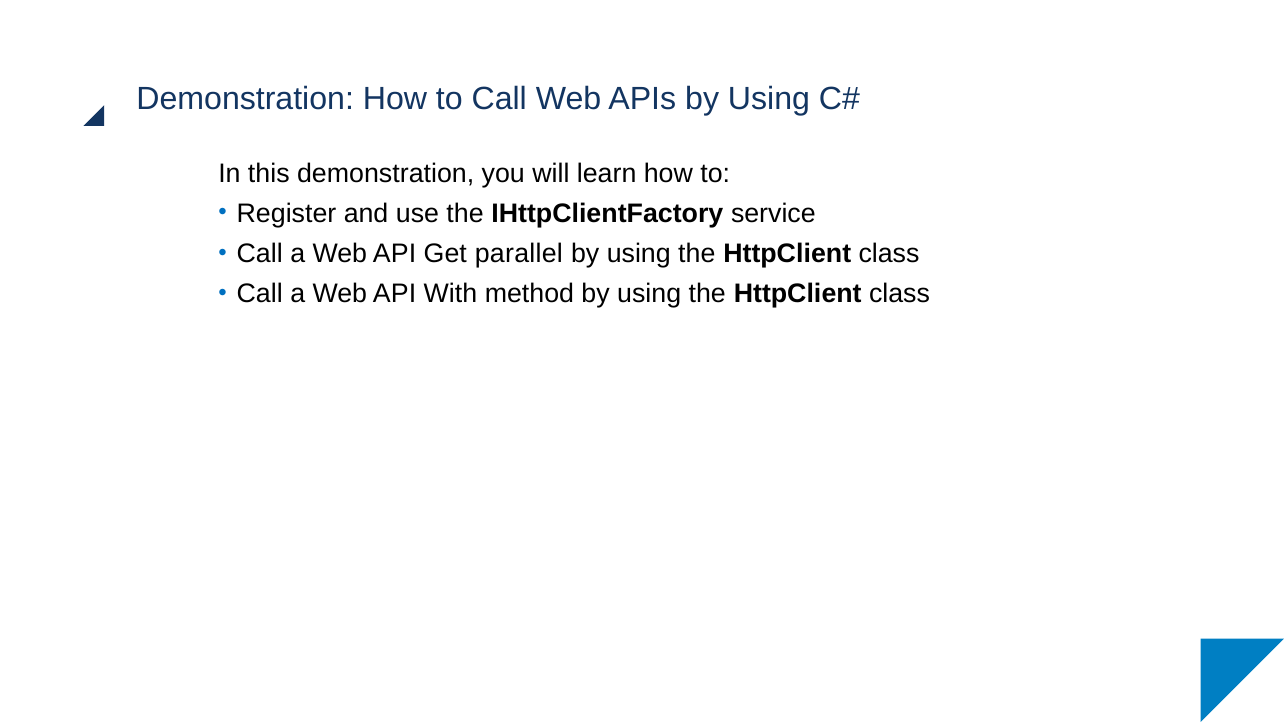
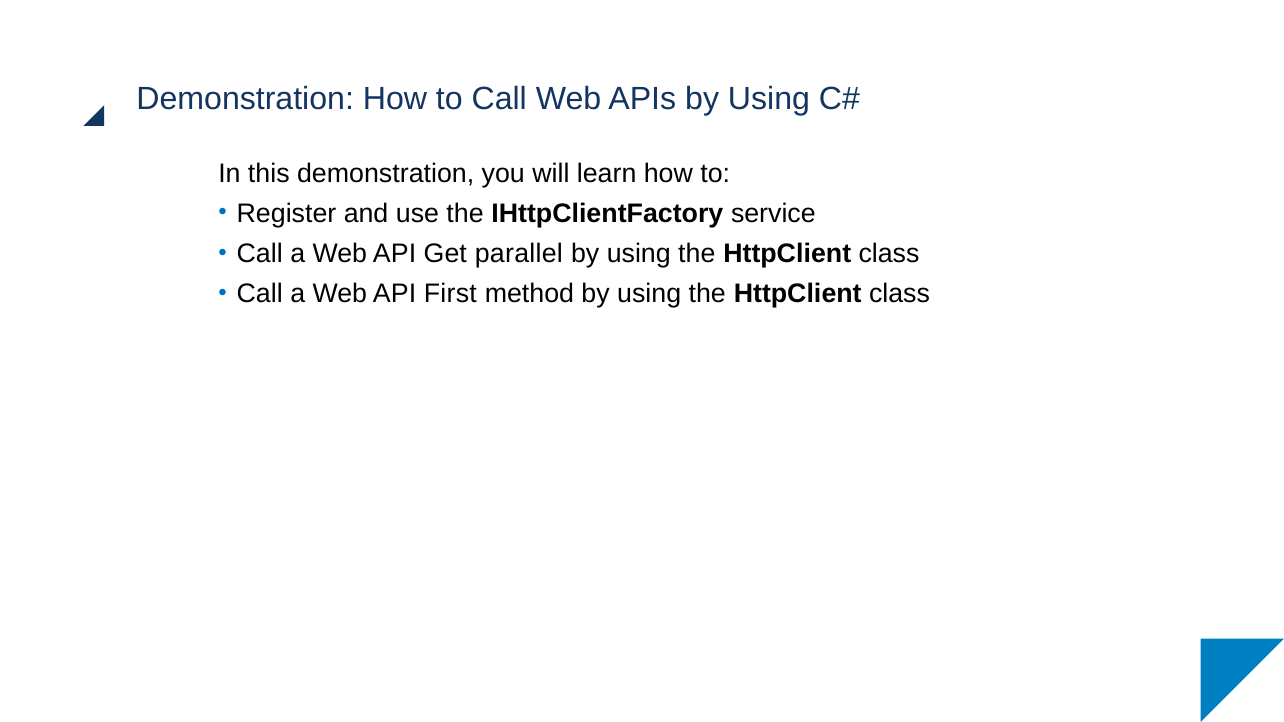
With: With -> First
